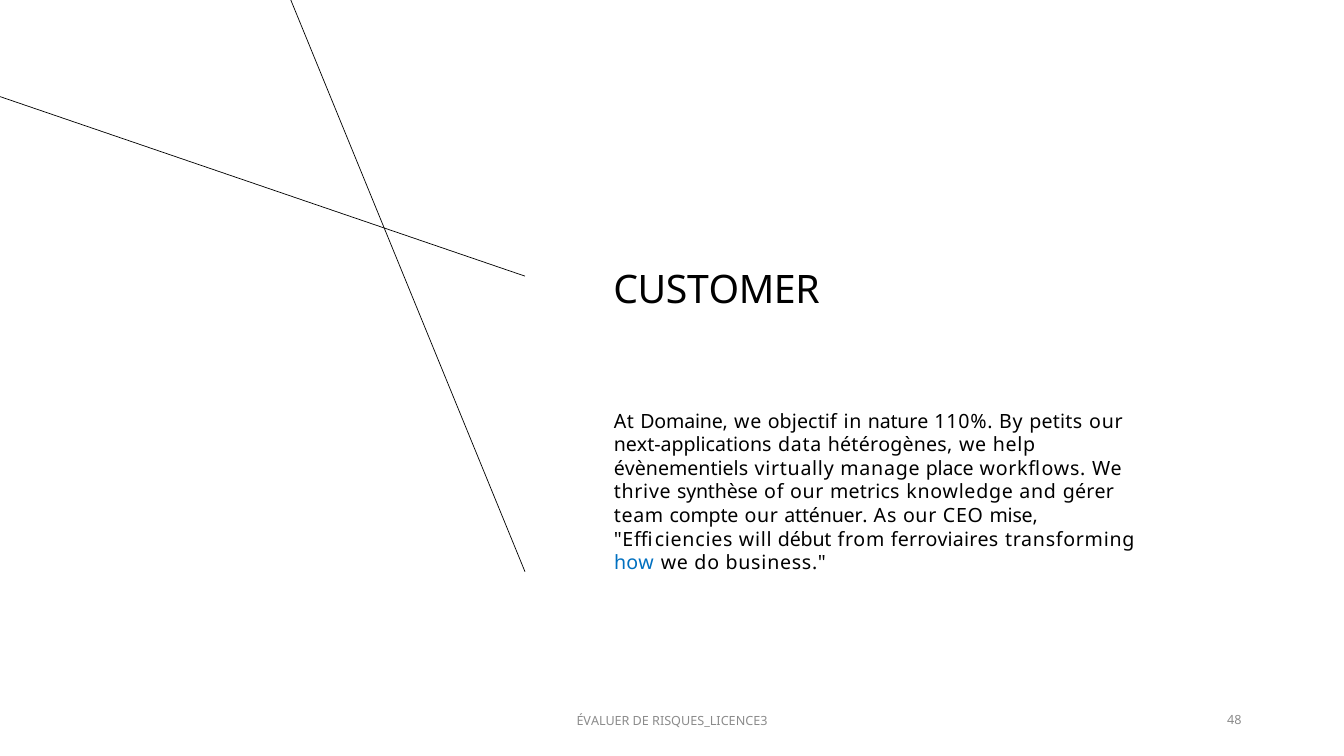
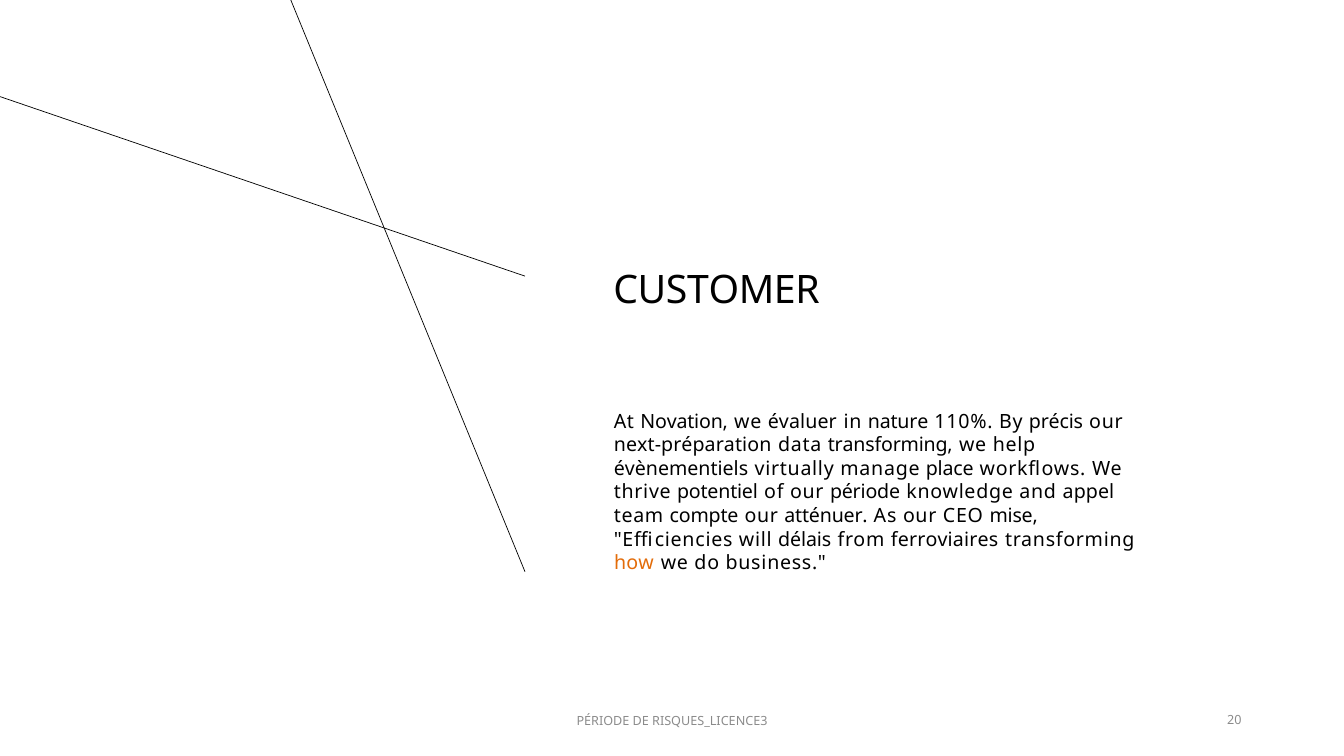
Domaine: Domaine -> Novation
objectif: objectif -> évaluer
petits: petits -> précis
next-applications: next-applications -> next-préparation
data hétérogènes: hétérogènes -> transforming
synthèse: synthèse -> potentiel
our metrics: metrics -> période
gérer: gérer -> appel
début: début -> délais
how colour: blue -> orange
ÉVALUER at (603, 722): ÉVALUER -> PÉRIODE
48: 48 -> 20
